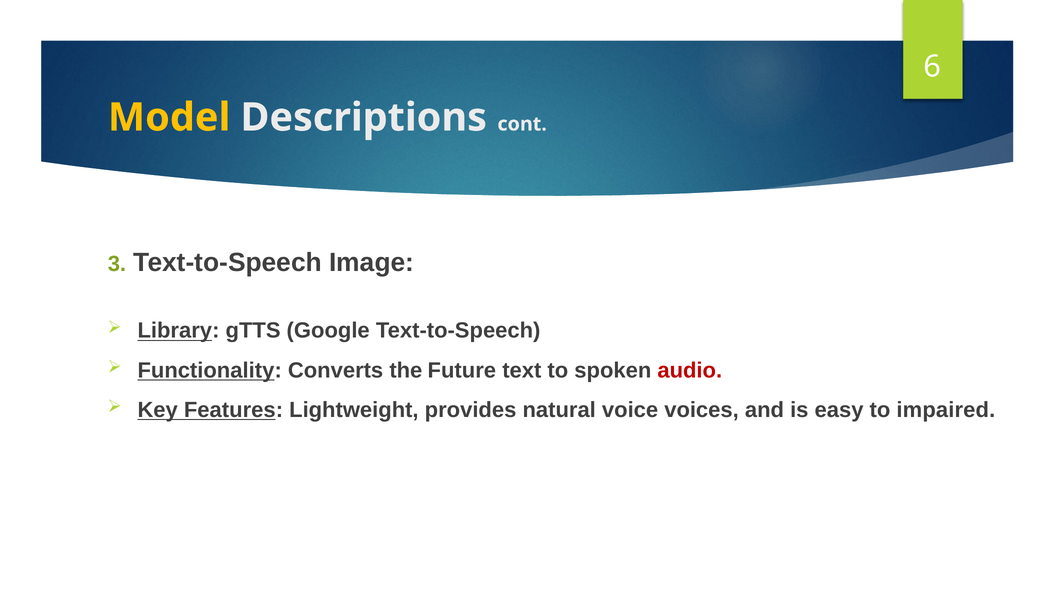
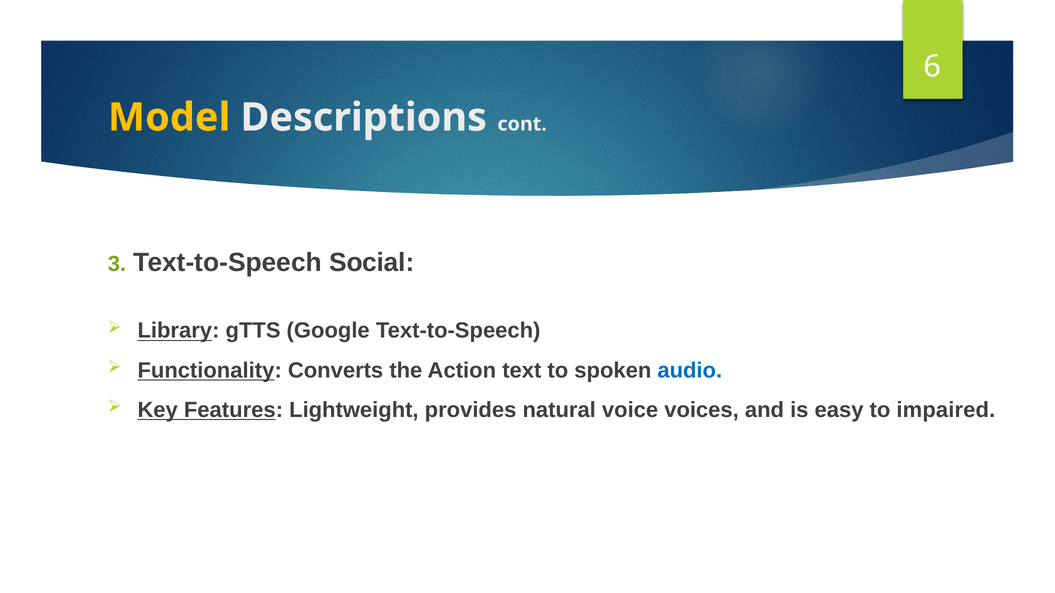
Image: Image -> Social
Future: Future -> Action
audio colour: red -> blue
